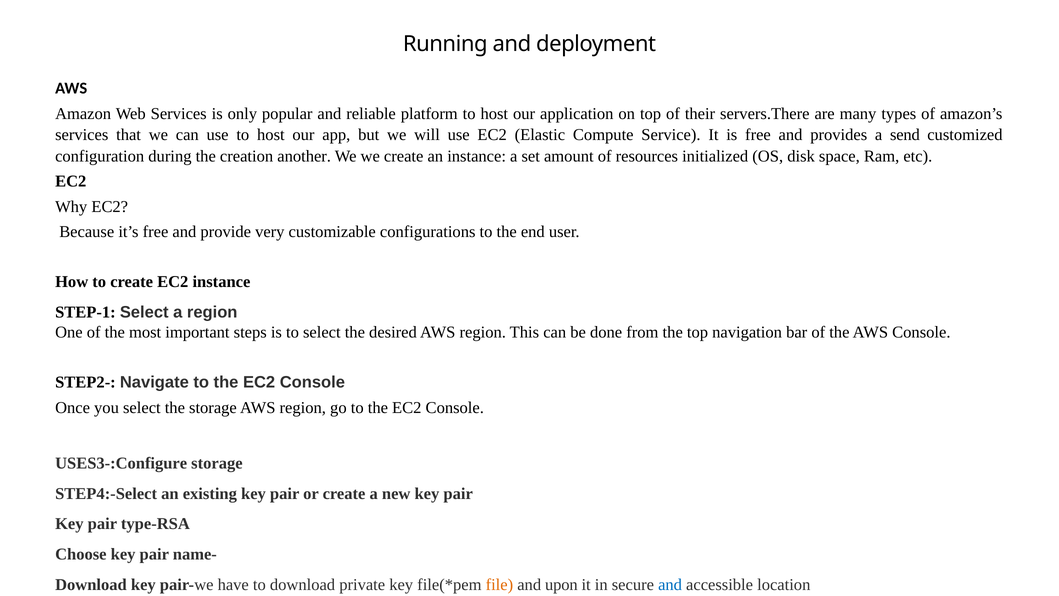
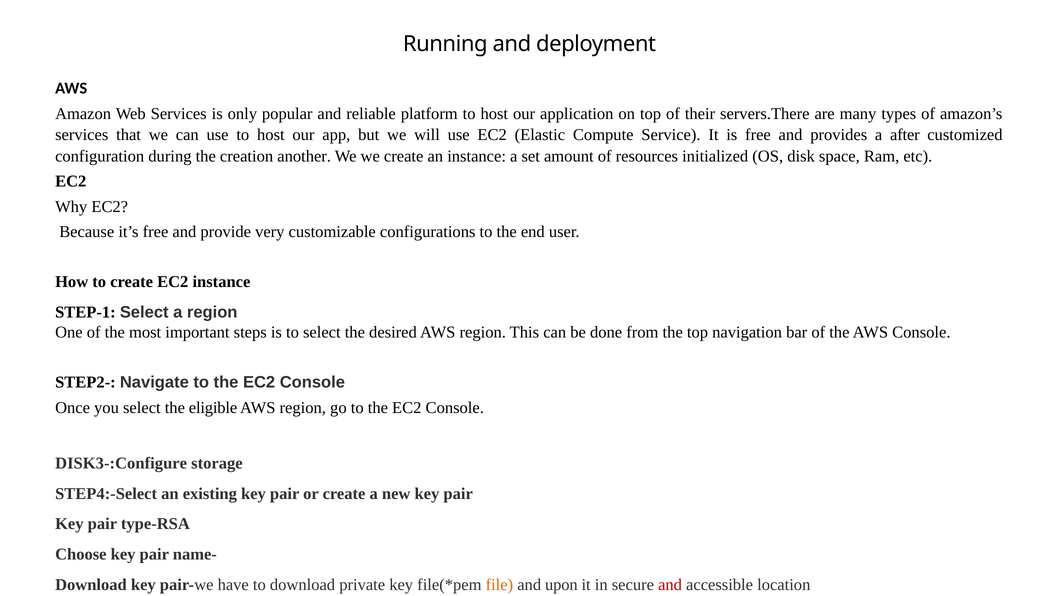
send: send -> after
the storage: storage -> eligible
USES3-:Configure: USES3-:Configure -> DISK3-:Configure
and at (670, 584) colour: blue -> red
